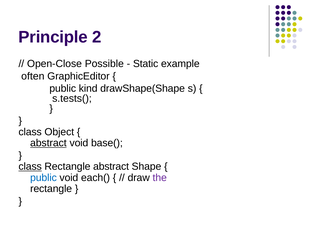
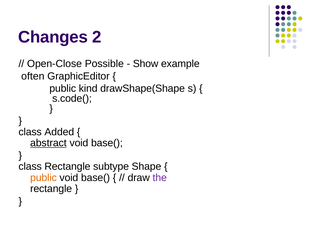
Principle: Principle -> Changes
Static: Static -> Show
s.tests(: s.tests( -> s.code(
Object: Object -> Added
class at (30, 166) underline: present -> none
Rectangle abstract: abstract -> subtype
public at (43, 177) colour: blue -> orange
each( at (95, 177): each( -> base(
